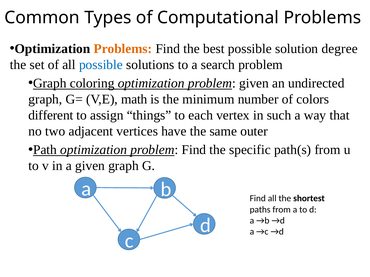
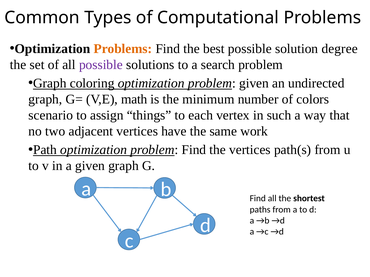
possible at (101, 65) colour: blue -> purple
different: different -> scenario
outer: outer -> work
the specific: specific -> vertices
